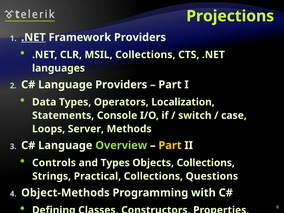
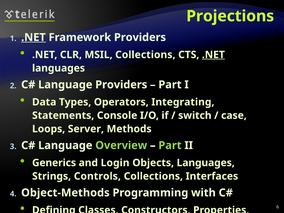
.NET at (213, 55) underline: none -> present
Localization: Localization -> Integrating
Part at (170, 145) colour: yellow -> light green
Controls: Controls -> Generics
and Types: Types -> Login
Objects Collections: Collections -> Languages
Practical: Practical -> Controls
Collections Questions: Questions -> Interfaces
